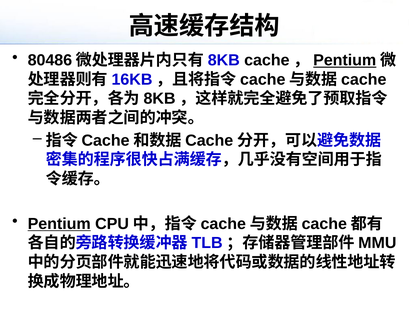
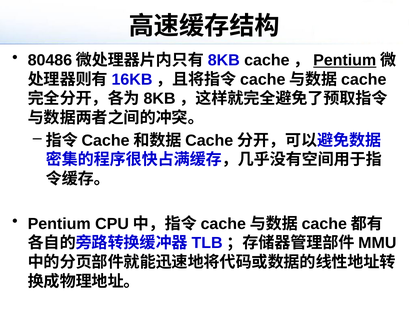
Pentium at (59, 224) underline: present -> none
